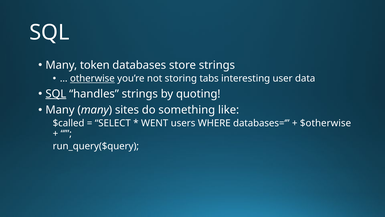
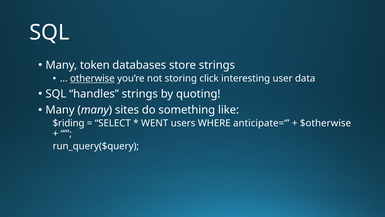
tabs: tabs -> click
SQL at (56, 94) underline: present -> none
$called: $called -> $riding
databases=‘: databases=‘ -> anticipate=‘
